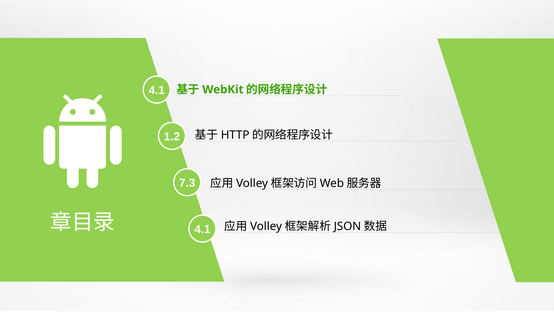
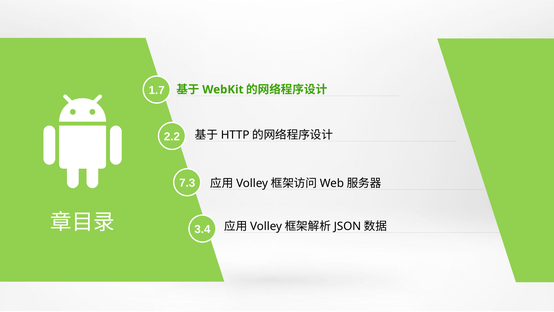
4.1 at (157, 90): 4.1 -> 1.7
1.2: 1.2 -> 2.2
4.1 at (202, 229): 4.1 -> 3.4
